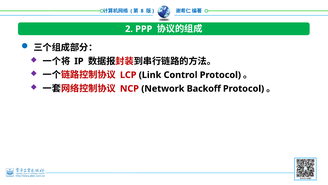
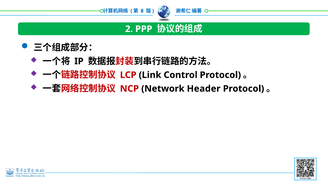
Backoff: Backoff -> Header
